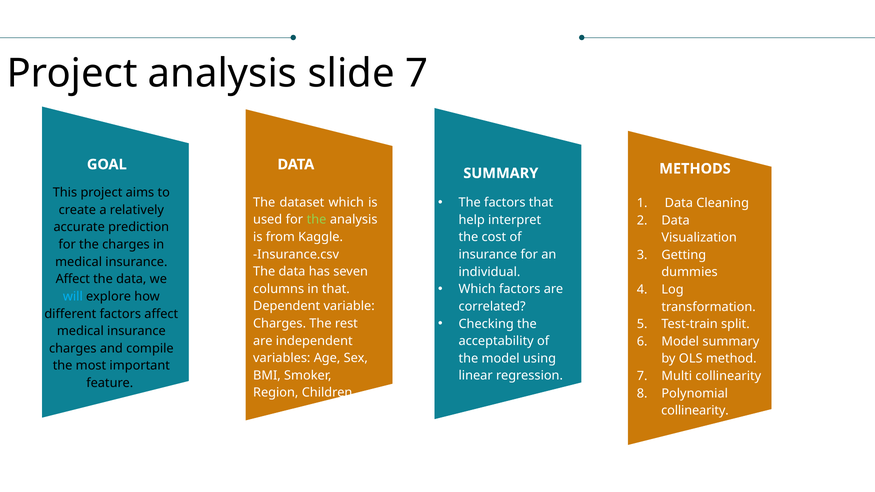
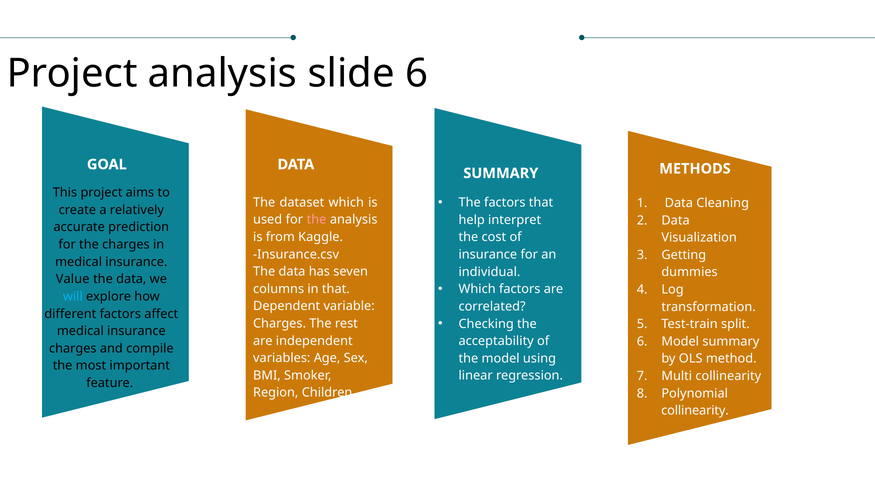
slide 7: 7 -> 6
the at (317, 220) colour: light green -> pink
Affect at (73, 279): Affect -> Value
